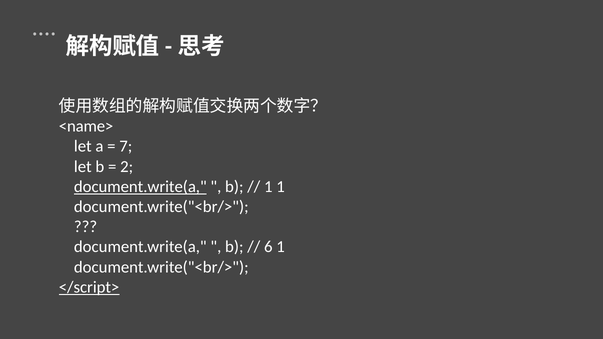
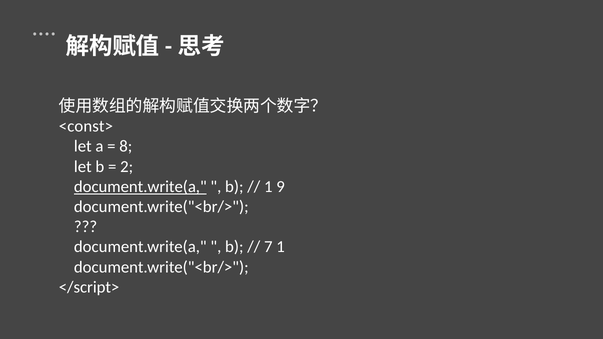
<name>: <name> -> <const>
7: 7 -> 8
1 1: 1 -> 9
6: 6 -> 7
</script> underline: present -> none
